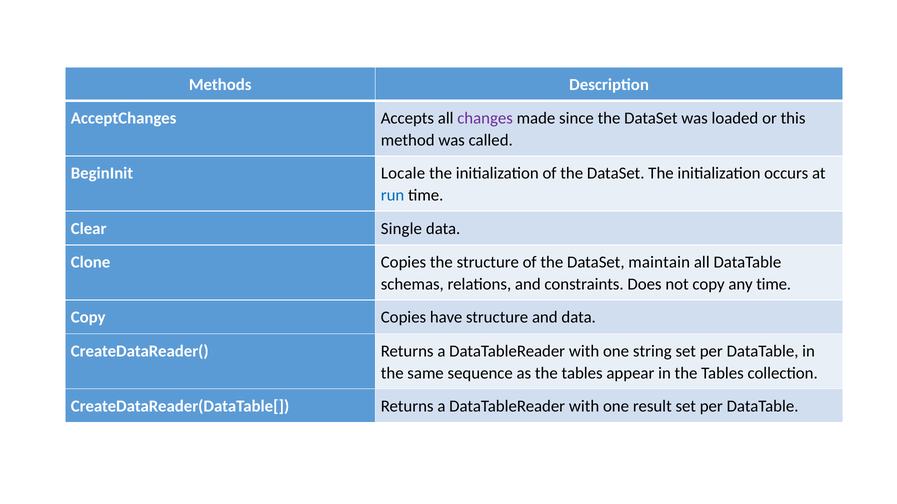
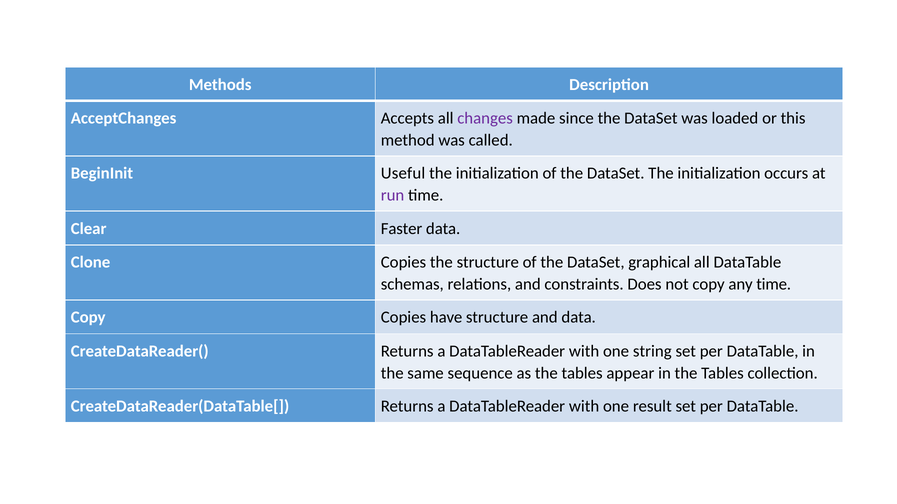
Locale: Locale -> Useful
run colour: blue -> purple
Single: Single -> Faster
maintain: maintain -> graphical
